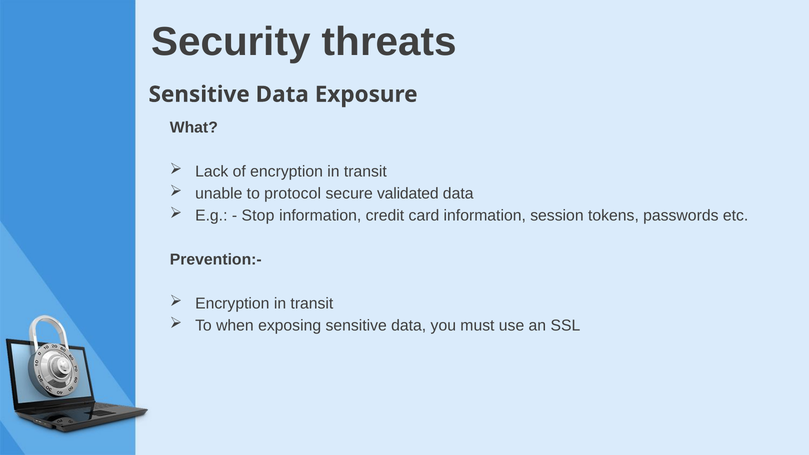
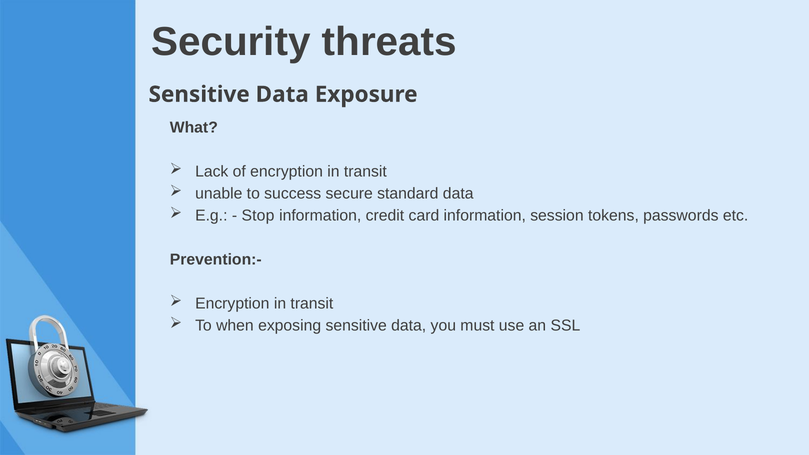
protocol: protocol -> success
validated: validated -> standard
